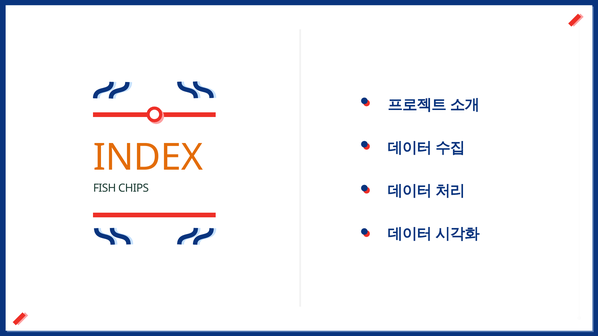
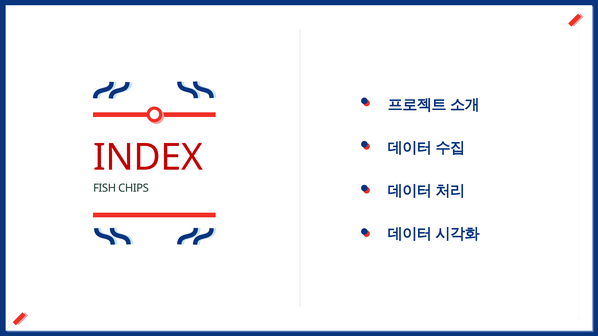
INDEX colour: orange -> red
